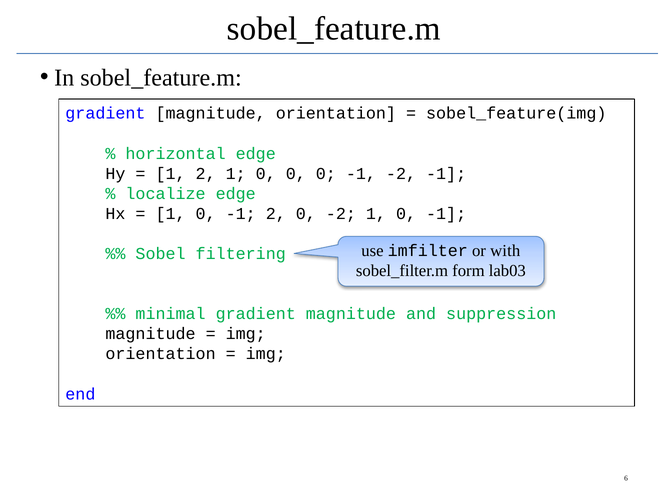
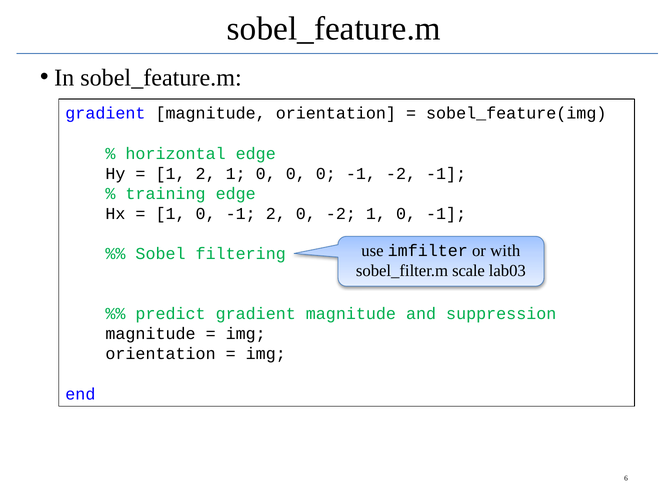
localize: localize -> training
form: form -> scale
minimal: minimal -> predict
